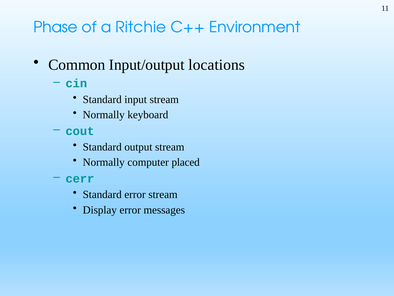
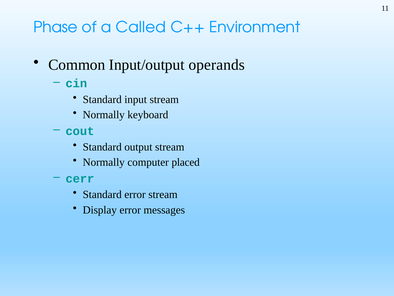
Ritchie: Ritchie -> Called
locations: locations -> operands
